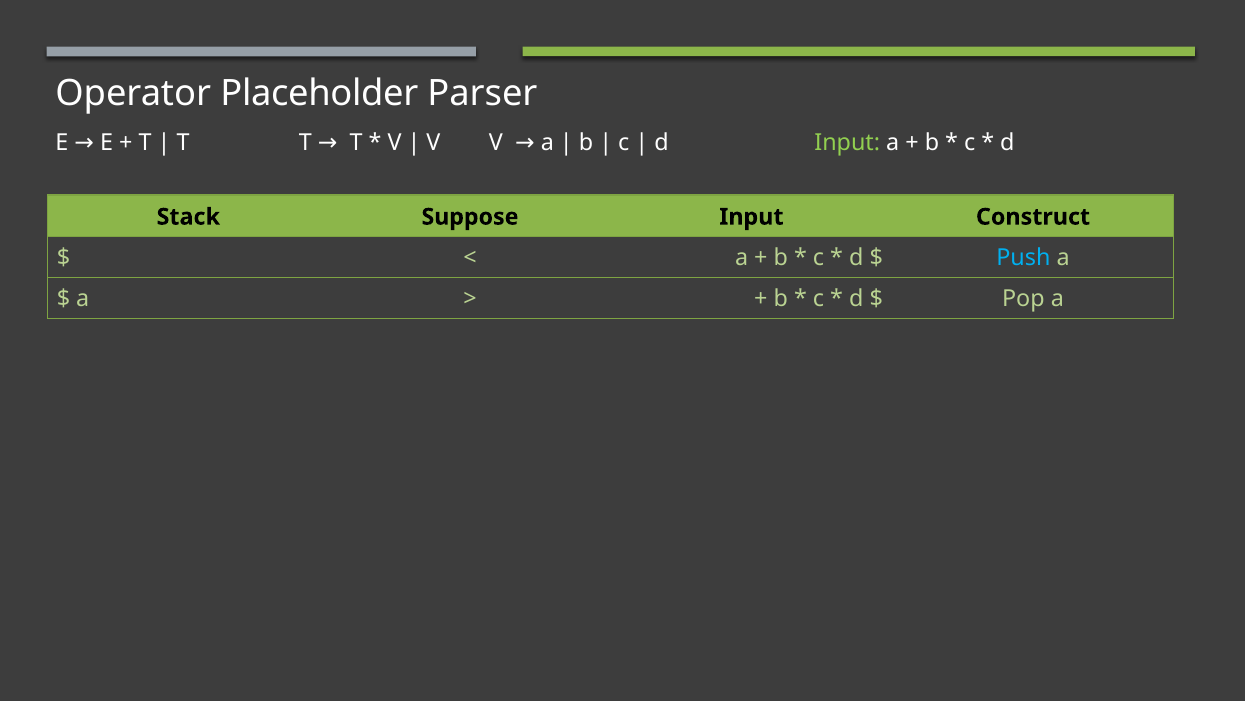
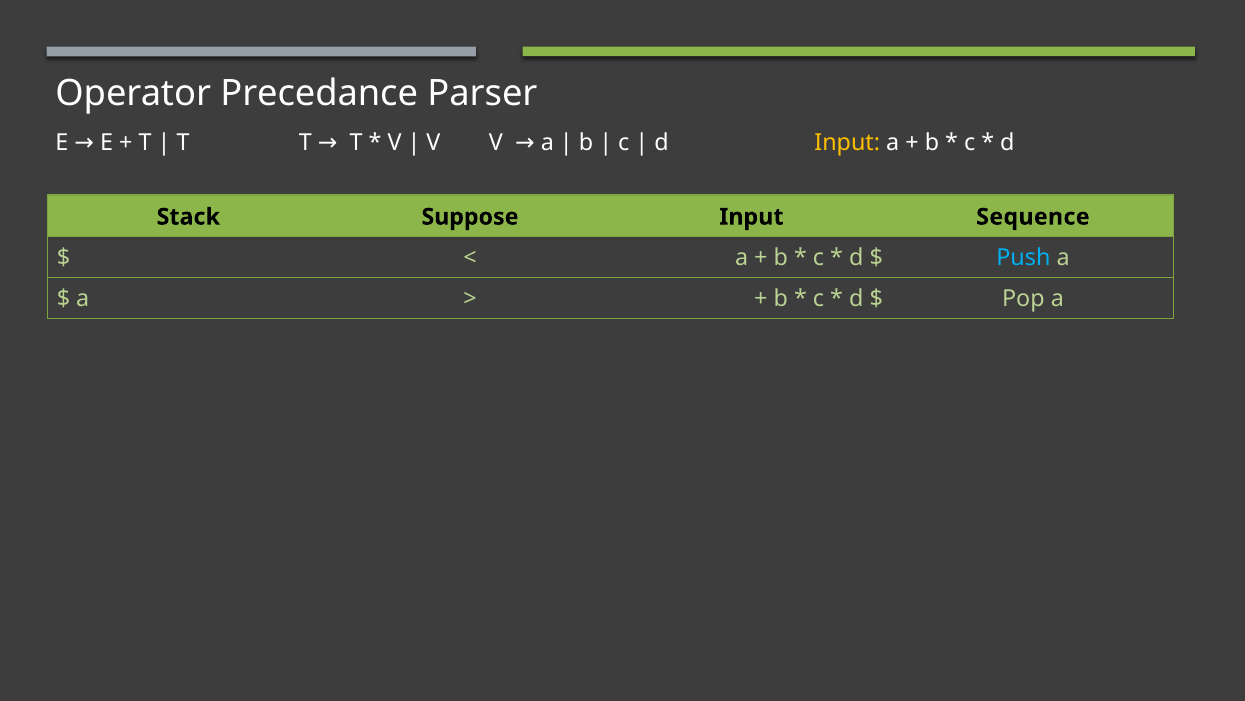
Placeholder: Placeholder -> Precedance
Input at (847, 143) colour: light green -> yellow
Construct: Construct -> Sequence
